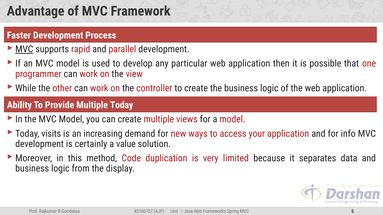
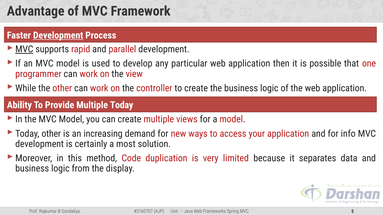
Development at (58, 35) underline: none -> present
Today visits: visits -> other
value: value -> most
